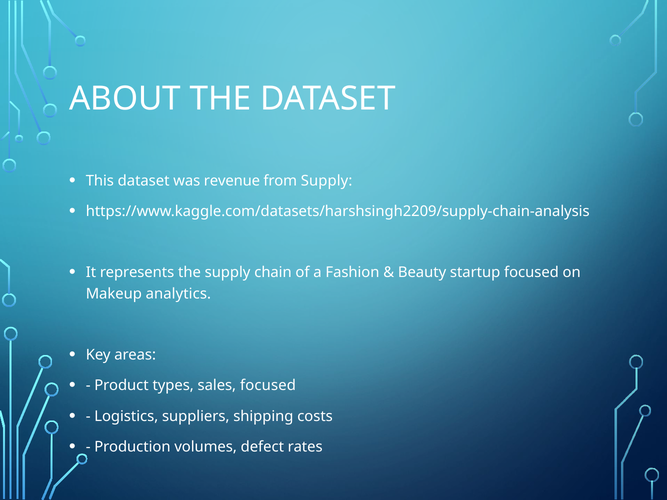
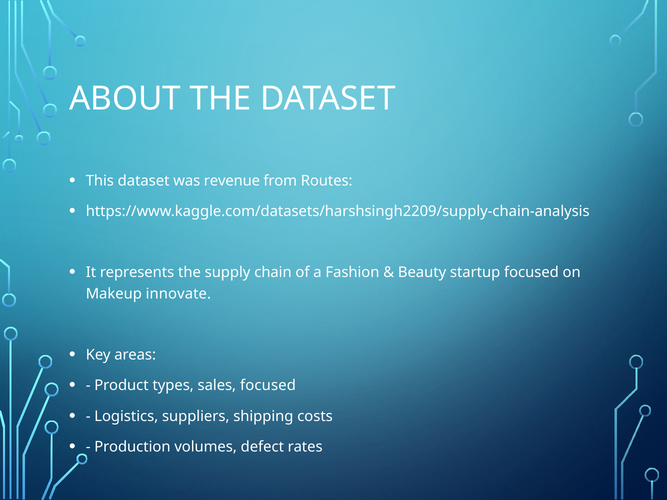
from Supply: Supply -> Routes
analytics: analytics -> innovate
